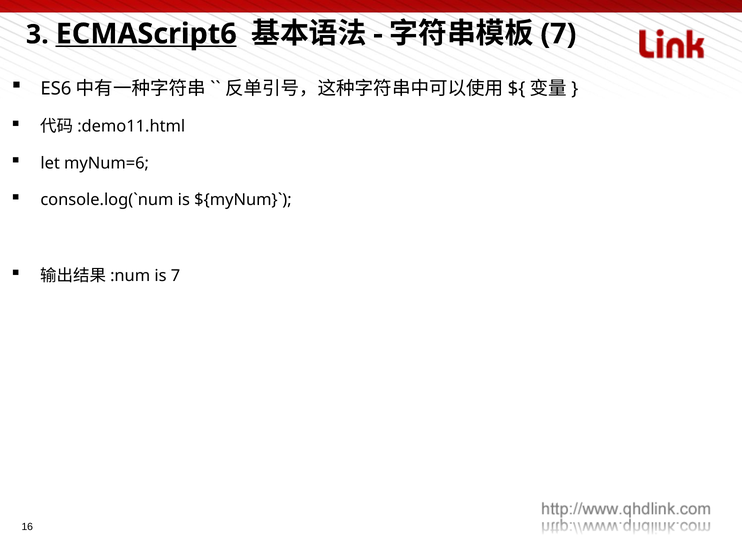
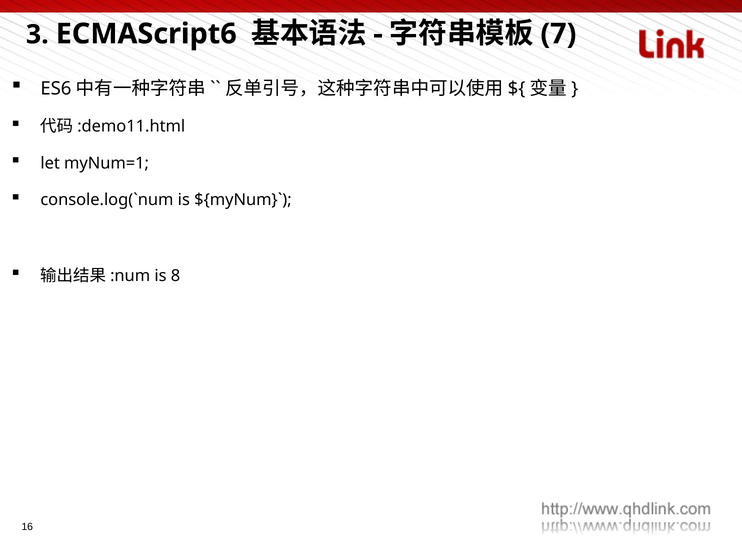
ECMAScript6 underline: present -> none
myNum=6: myNum=6 -> myNum=1
is 7: 7 -> 8
